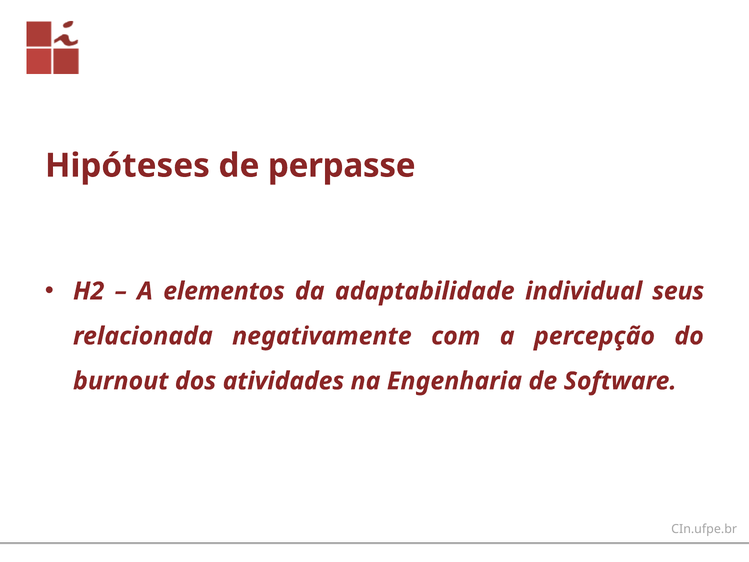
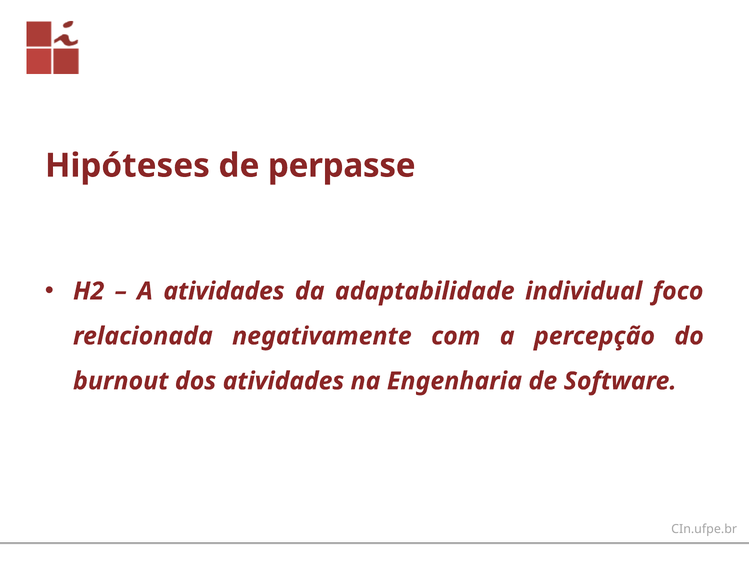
A elementos: elementos -> atividades
seus: seus -> foco
